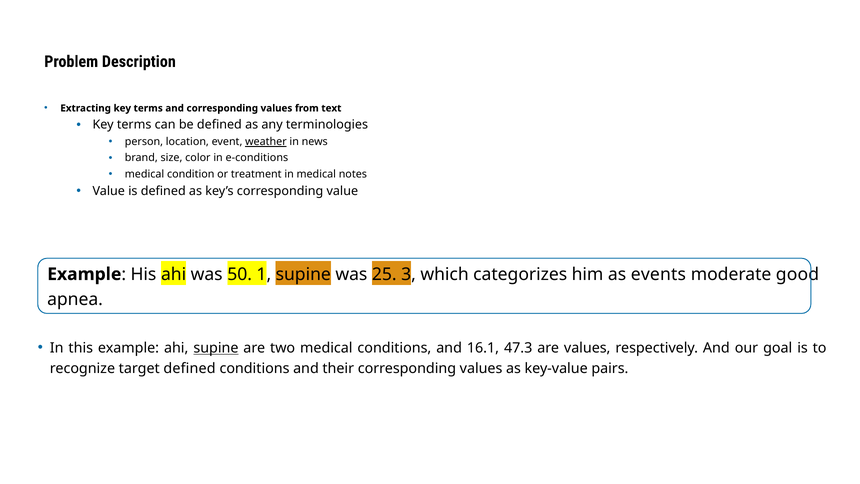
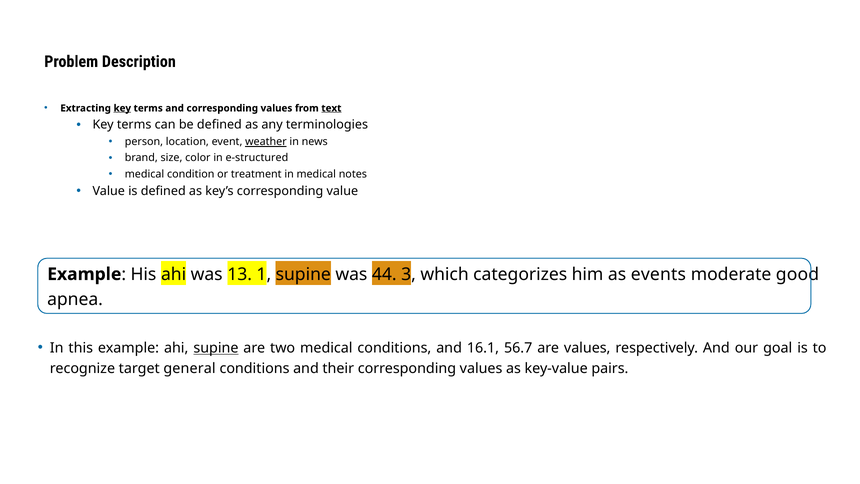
key at (122, 108) underline: none -> present
text underline: none -> present
e-conditions: e-conditions -> e-structured
50: 50 -> 13
25: 25 -> 44
47.3: 47.3 -> 56.7
target defined: defined -> general
